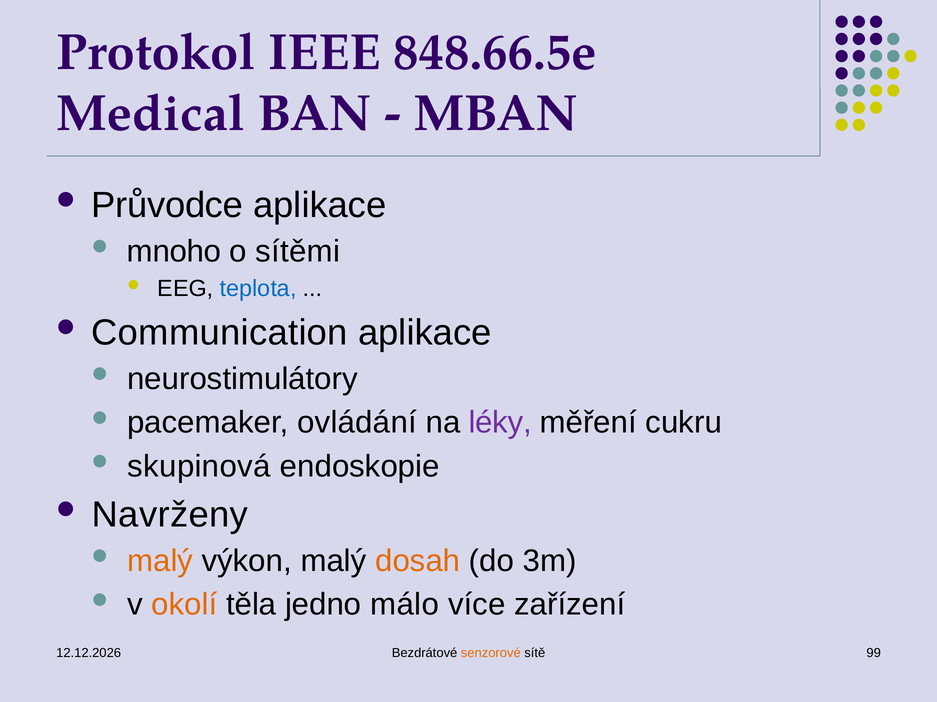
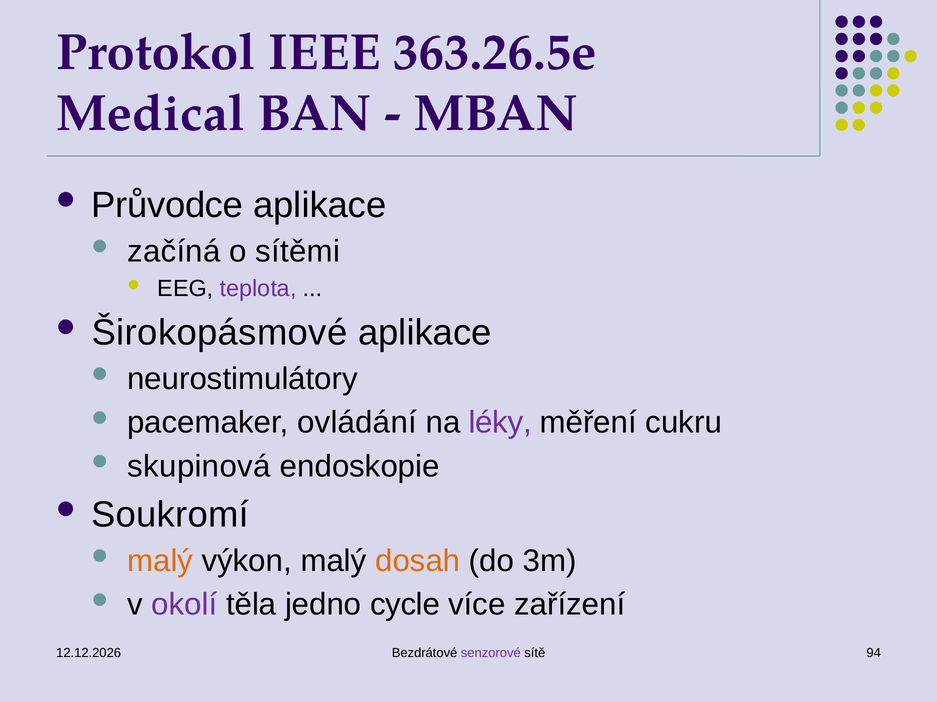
848.66.5e: 848.66.5e -> 363.26.5e
mnoho: mnoho -> začíná
teplota colour: blue -> purple
Communication: Communication -> Širokopásmové
Navrženy: Navrženy -> Soukromí
okolí colour: orange -> purple
málo: málo -> cycle
senzorové colour: orange -> purple
99: 99 -> 94
